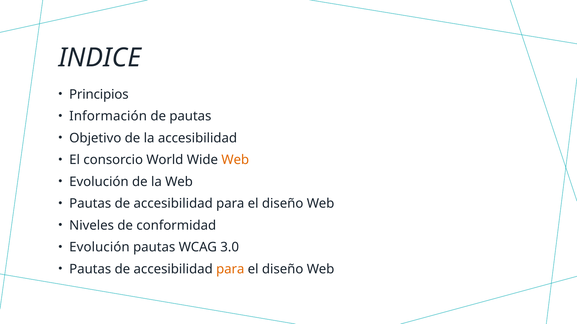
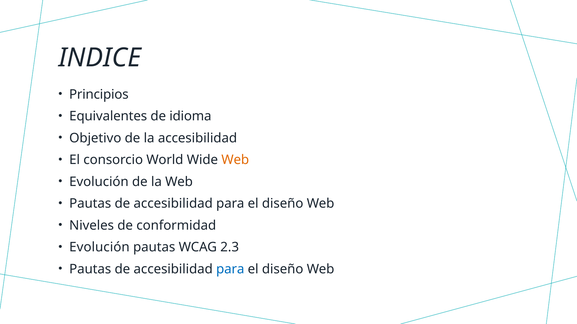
Información: Información -> Equivalentes
de pautas: pautas -> idioma
3.0: 3.0 -> 2.3
para at (230, 270) colour: orange -> blue
